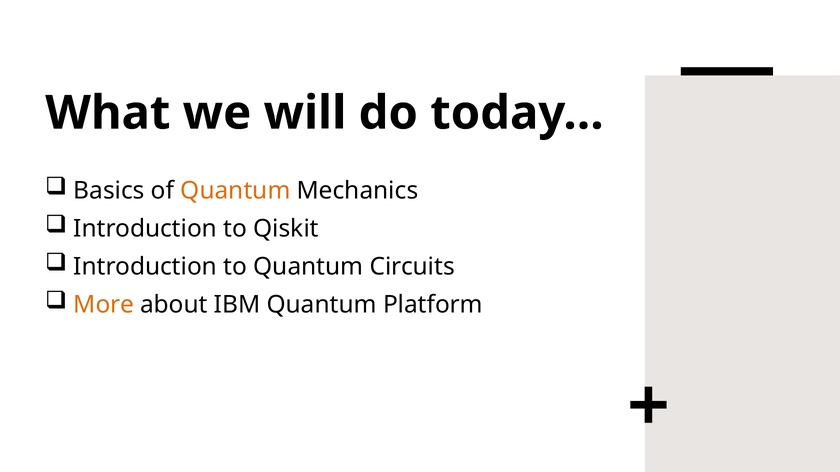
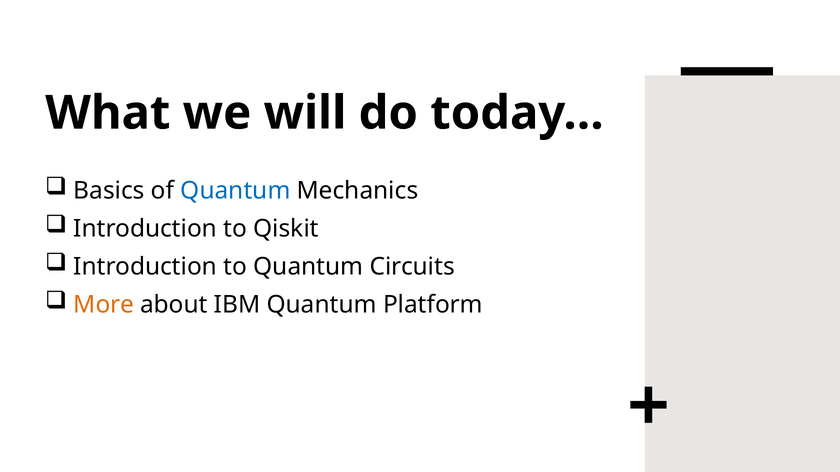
Quantum at (235, 191) colour: orange -> blue
